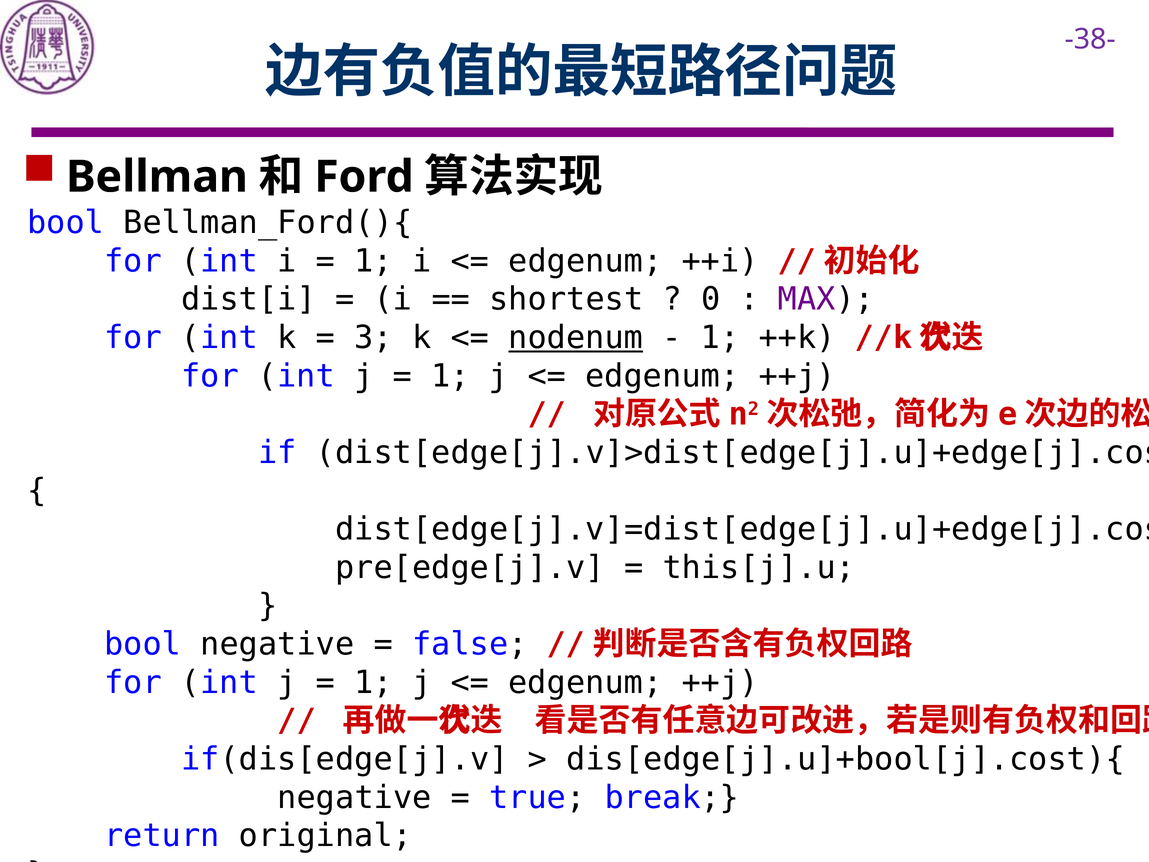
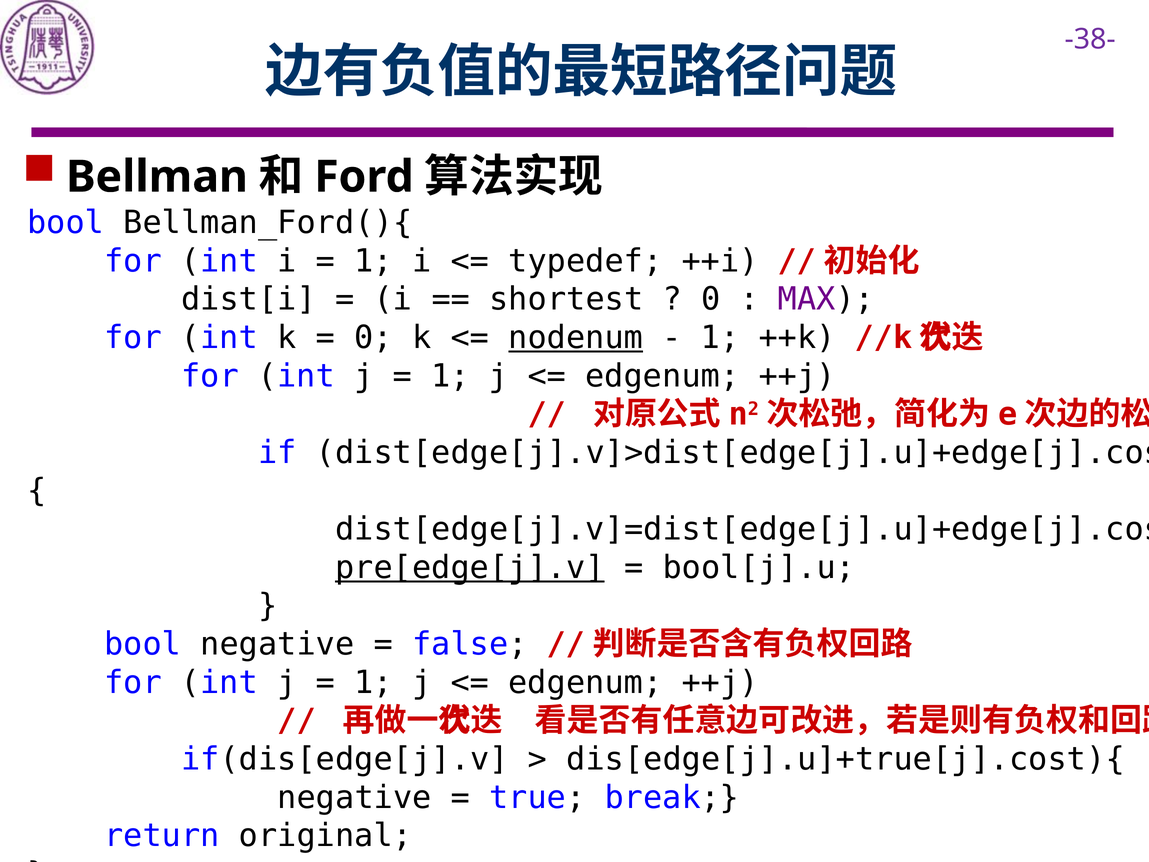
edgenum at (585, 261): edgenum -> typedef
3 at (373, 338): 3 -> 0
pre[edge[j].v underline: none -> present
this[j].u: this[j].u -> bool[j].u
dis[edge[j].u]+bool[j].cost){: dis[edge[j].u]+bool[j].cost){ -> dis[edge[j].u]+true[j].cost){
